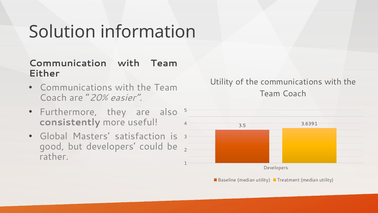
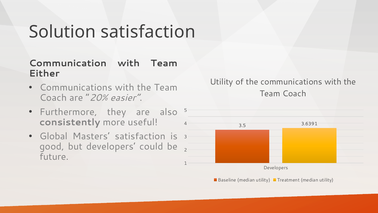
Solution information: information -> satisfaction
rather: rather -> future
